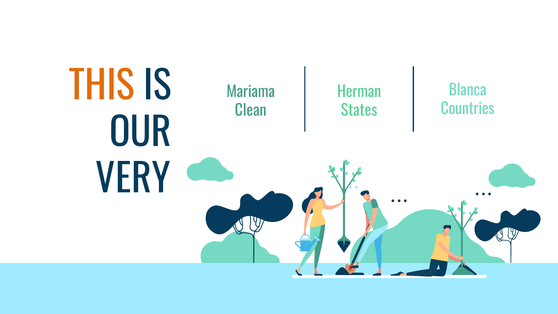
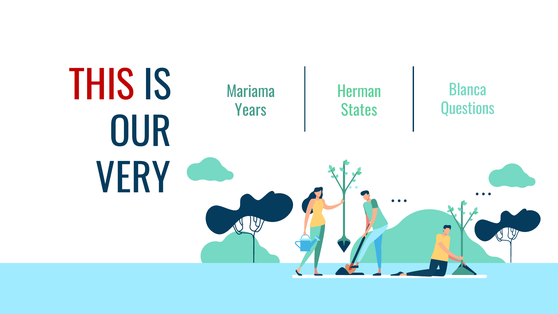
THIS colour: orange -> red
Countries: Countries -> Questions
Clean: Clean -> Years
